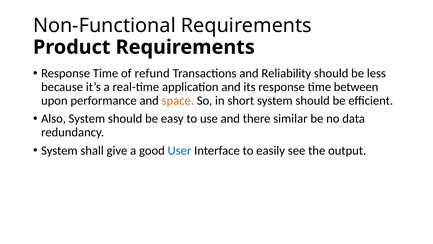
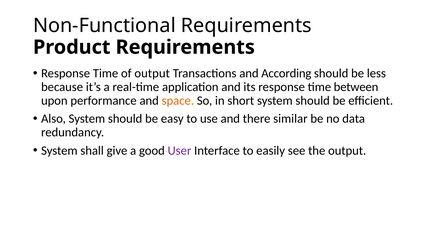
of refund: refund -> output
Reliability: Reliability -> According
User colour: blue -> purple
